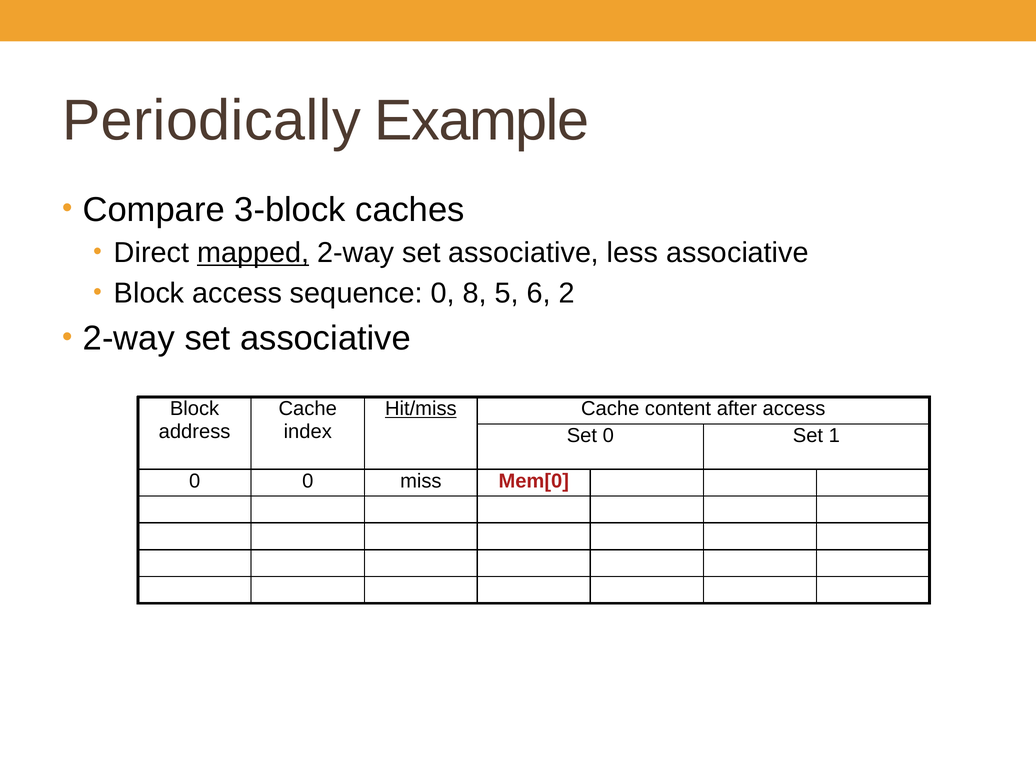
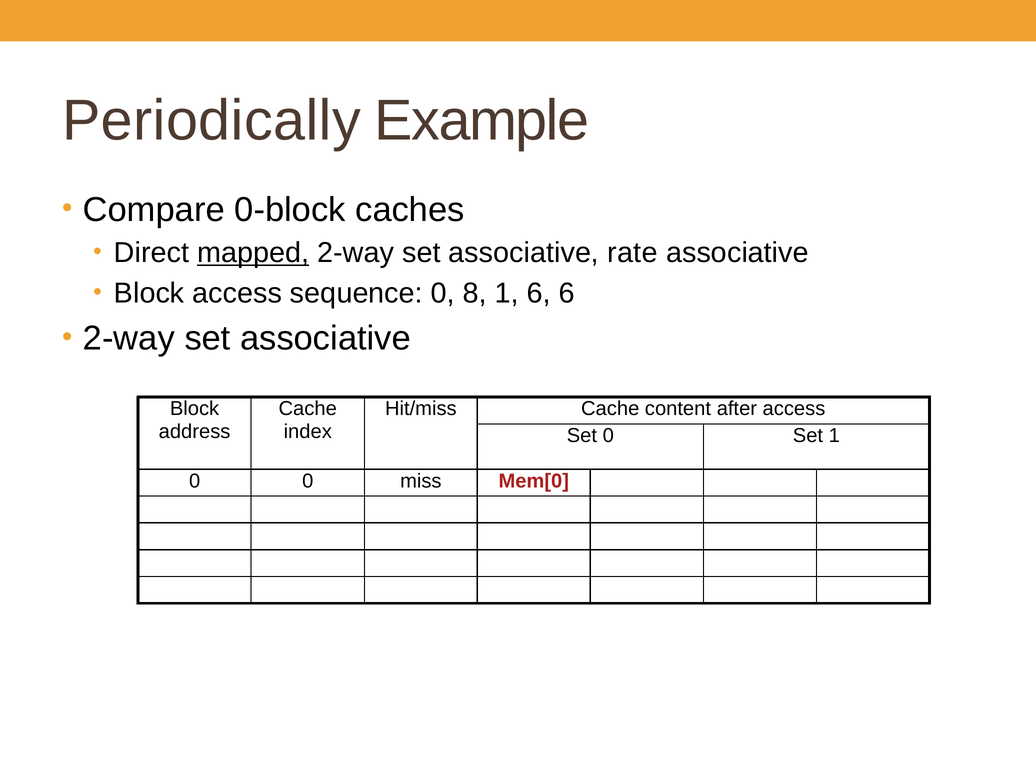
3-block: 3-block -> 0-block
less: less -> rate
8 5: 5 -> 1
6 2: 2 -> 6
Hit/miss underline: present -> none
